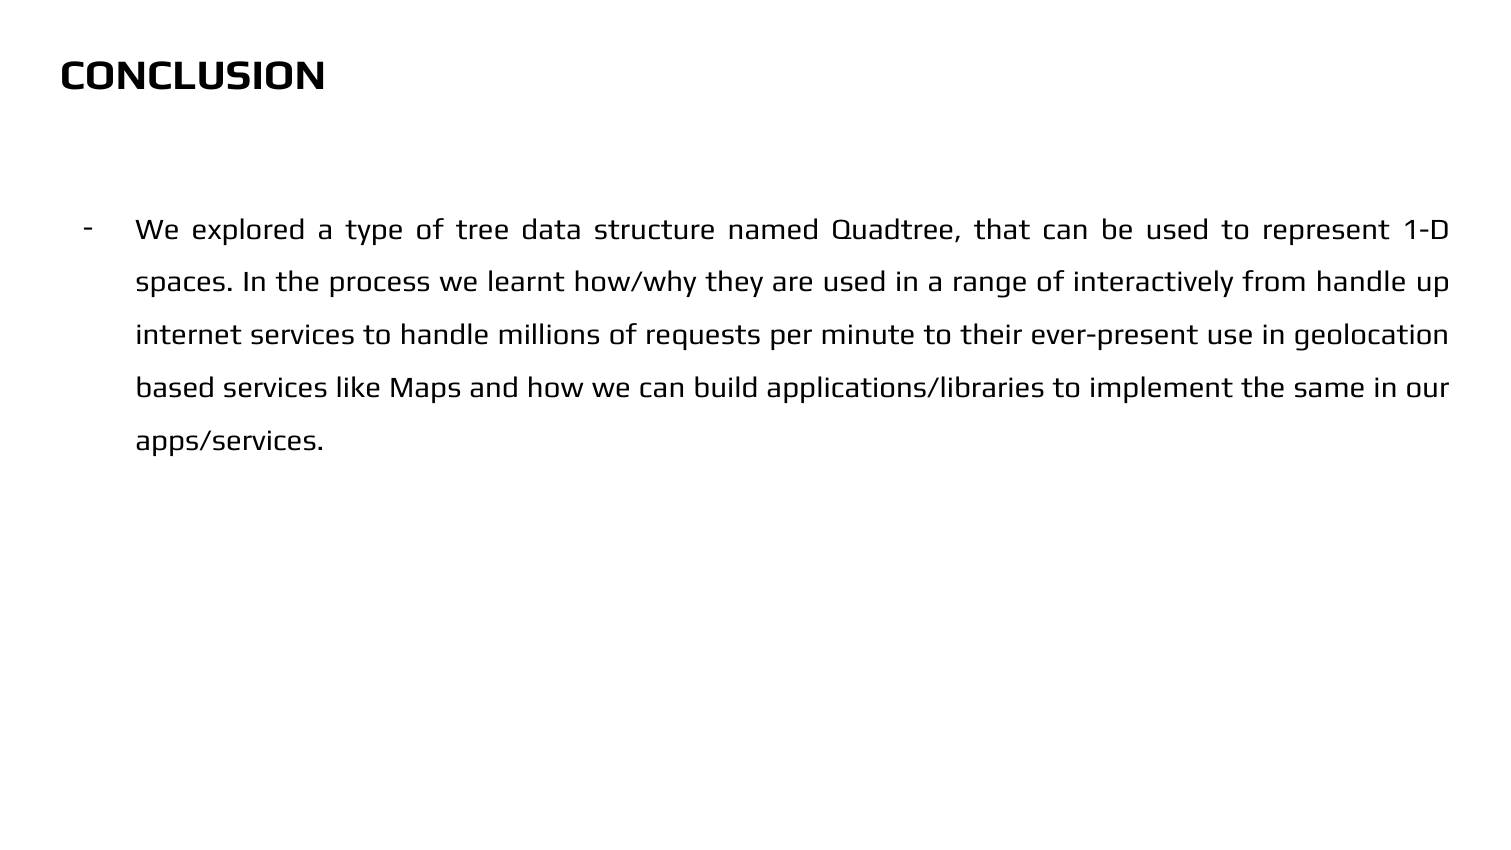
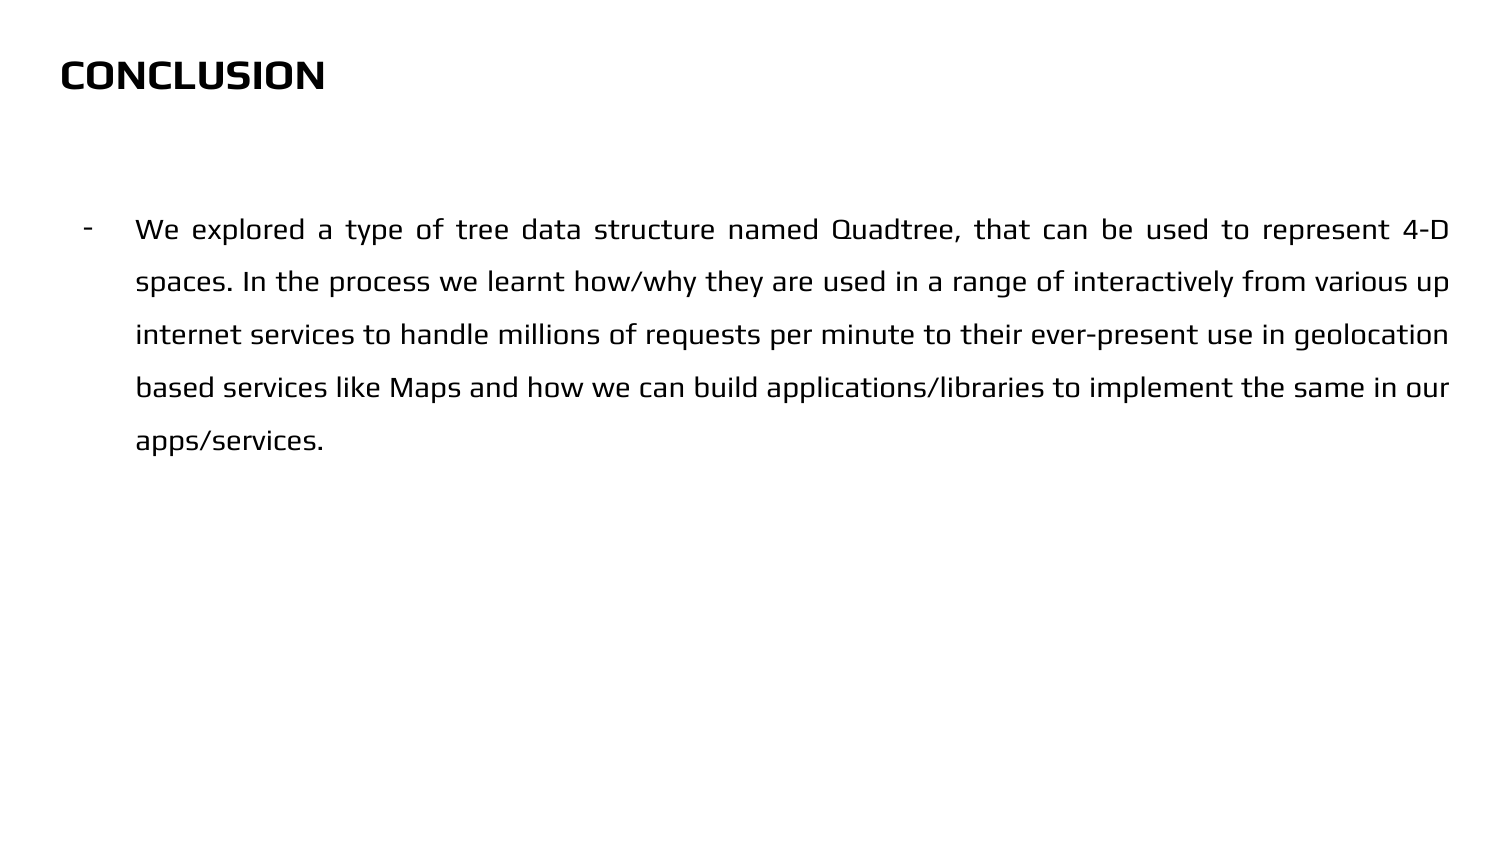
1-D: 1-D -> 4-D
from handle: handle -> various
